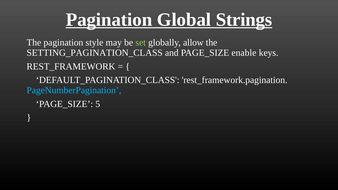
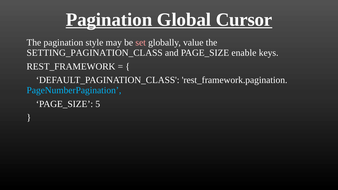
Strings: Strings -> Cursor
set colour: light green -> pink
allow: allow -> value
